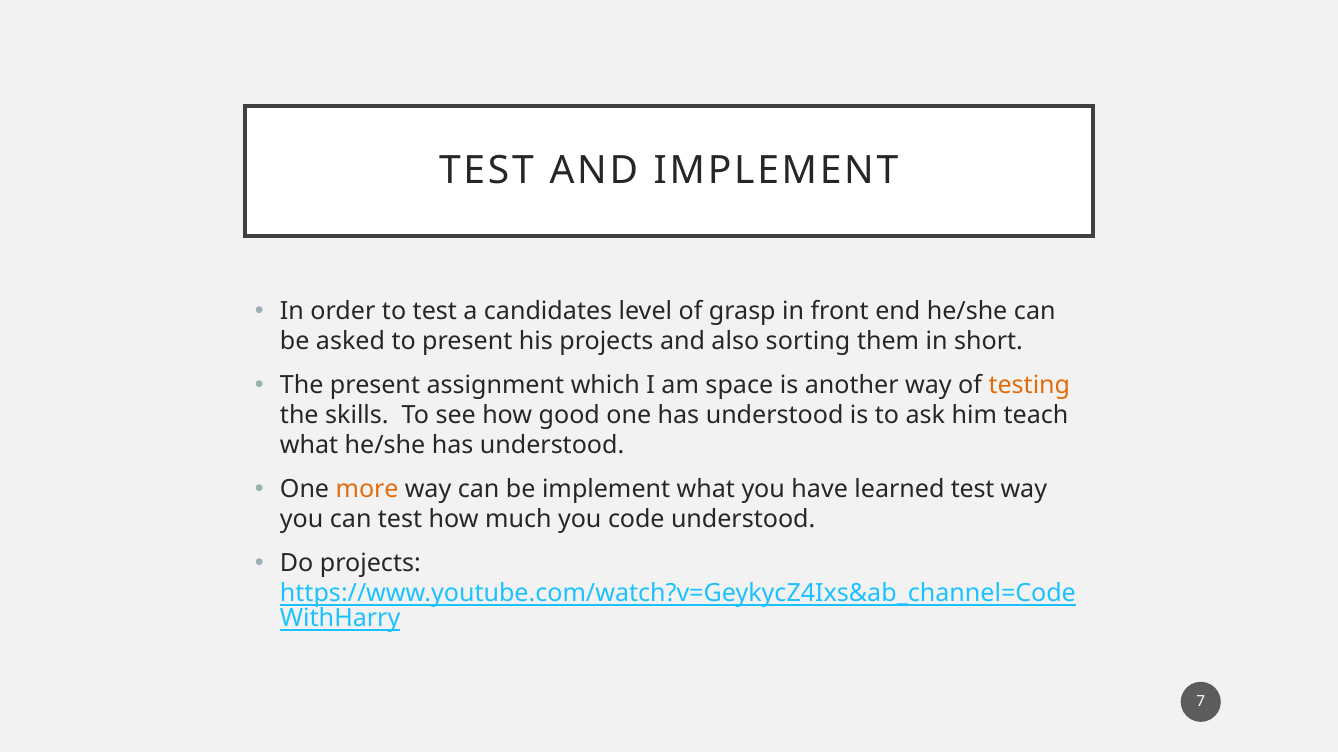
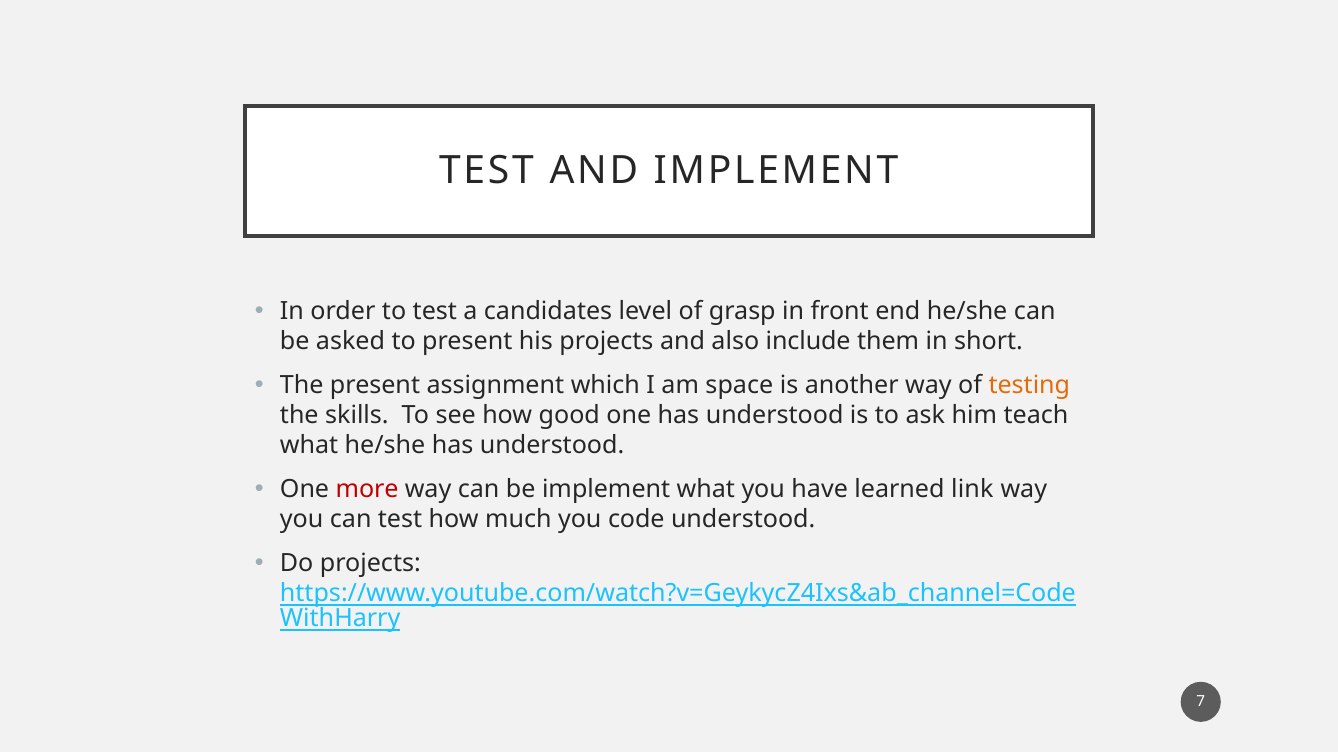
sorting: sorting -> include
more colour: orange -> red
learned test: test -> link
